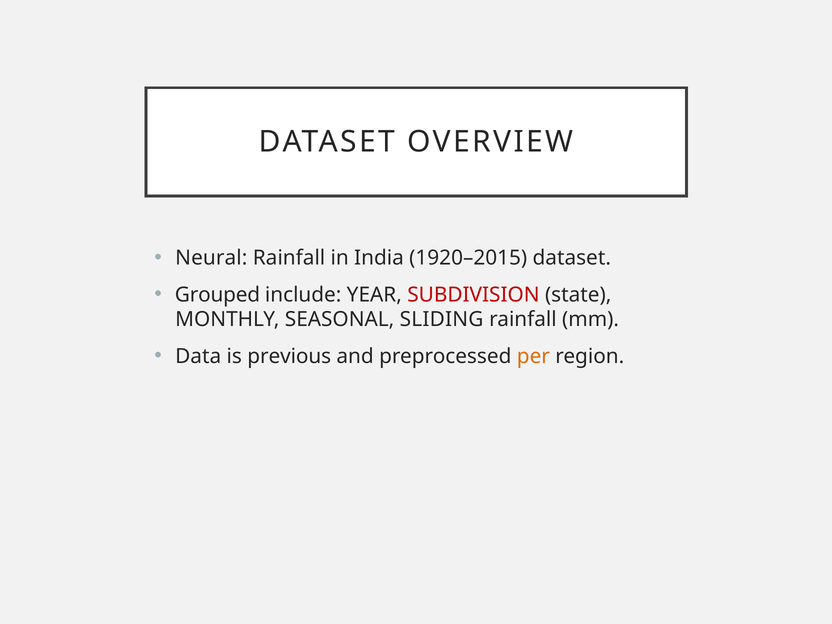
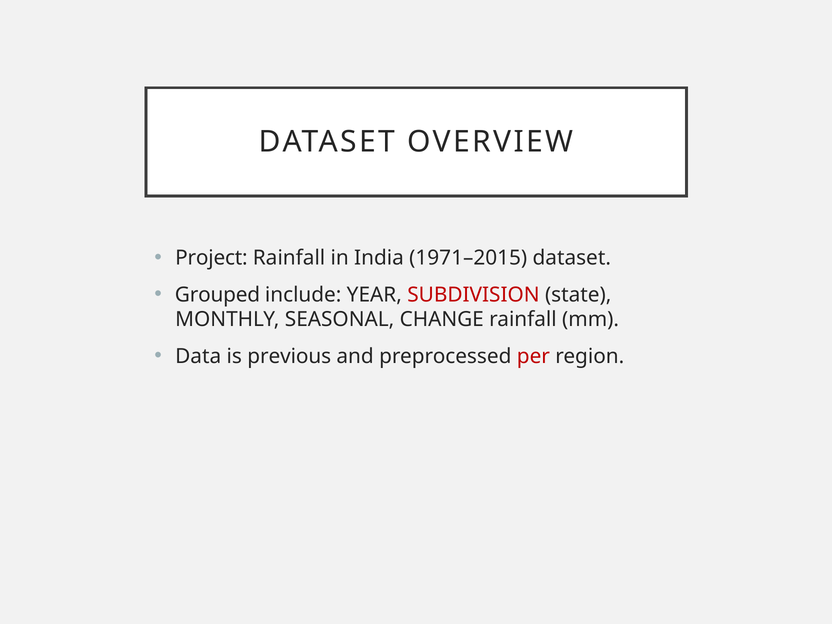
Neural: Neural -> Project
1920–2015: 1920–2015 -> 1971–2015
SLIDING: SLIDING -> CHANGE
per colour: orange -> red
